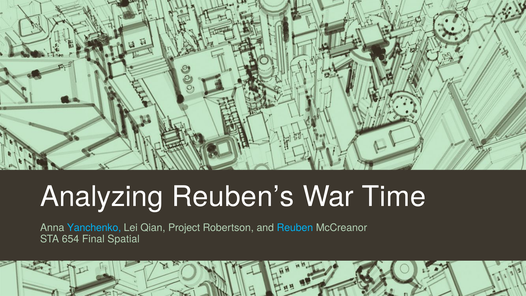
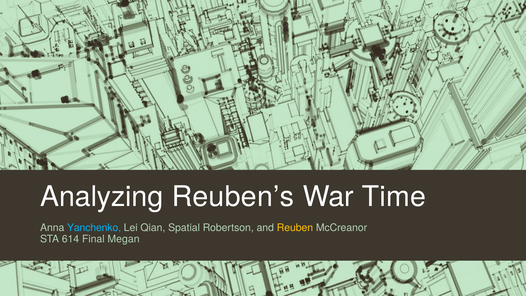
Project: Project -> Spatial
Reuben colour: light blue -> yellow
654: 654 -> 614
Spatial: Spatial -> Megan
